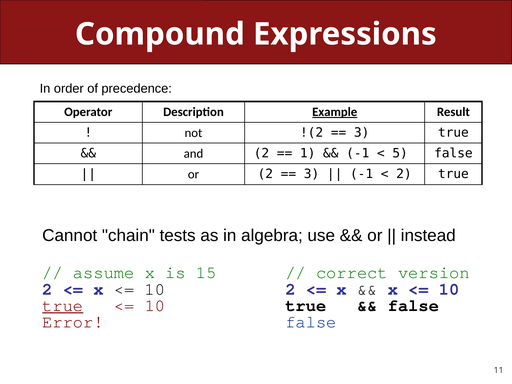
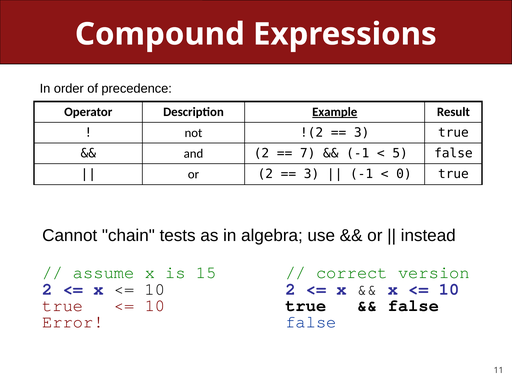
1: 1 -> 7
2 at (404, 174): 2 -> 0
true at (63, 305) underline: present -> none
